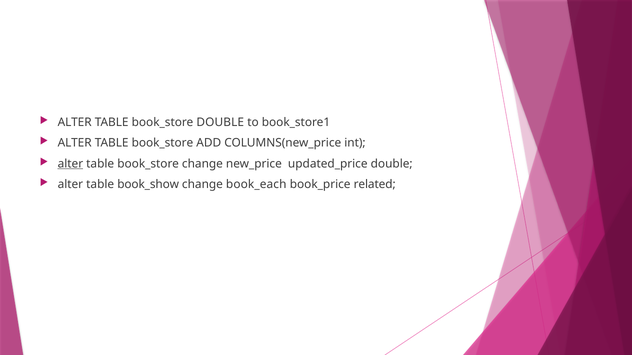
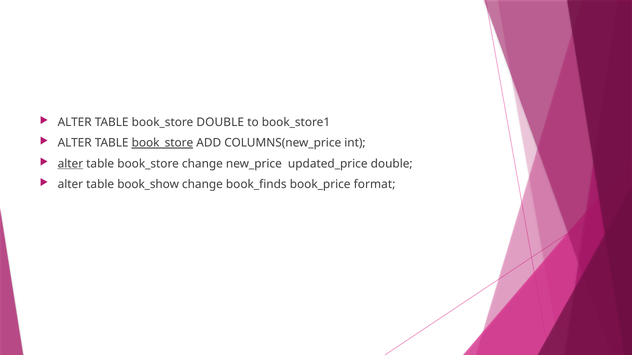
book_store at (162, 143) underline: none -> present
book_each: book_each -> book_finds
related: related -> format
